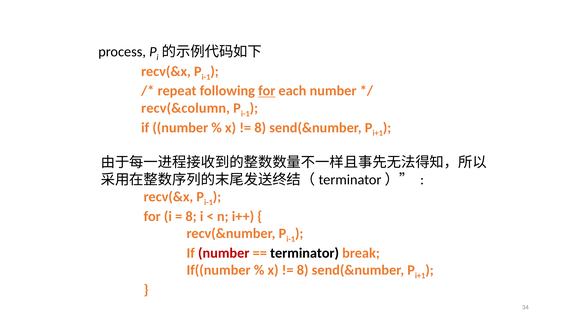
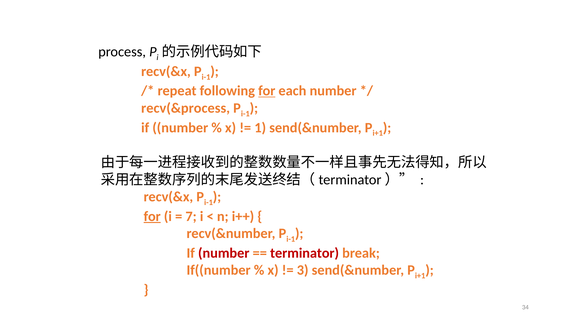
recv(&column: recv(&column -> recv(&process
8 at (260, 128): 8 -> 1
for at (152, 216) underline: none -> present
8 at (191, 216): 8 -> 7
terminator colour: black -> red
8 at (303, 270): 8 -> 3
